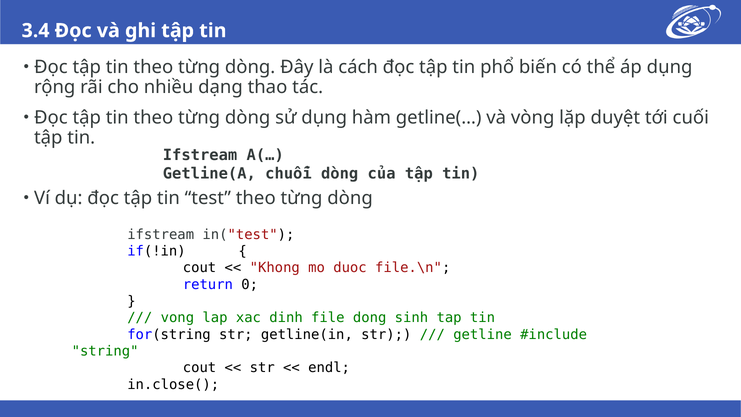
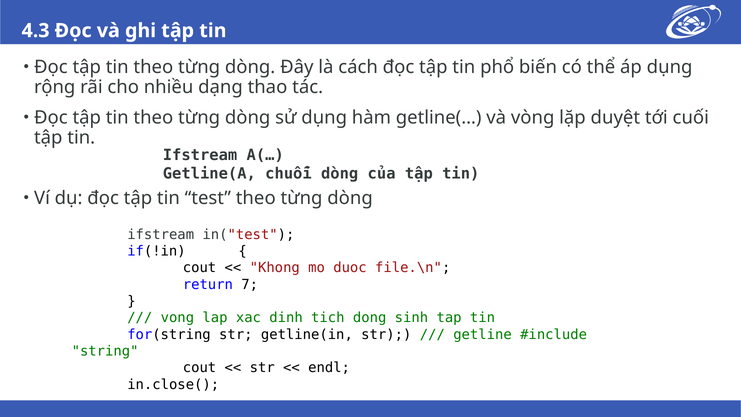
3.4: 3.4 -> 4.3
0: 0 -> 7
file: file -> tich
